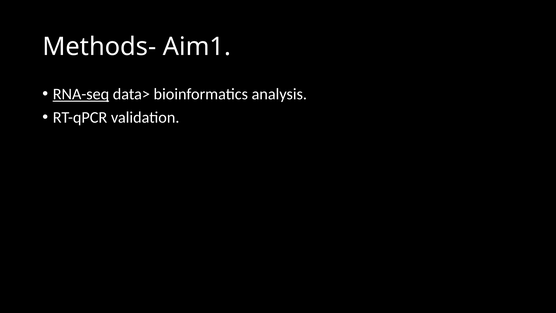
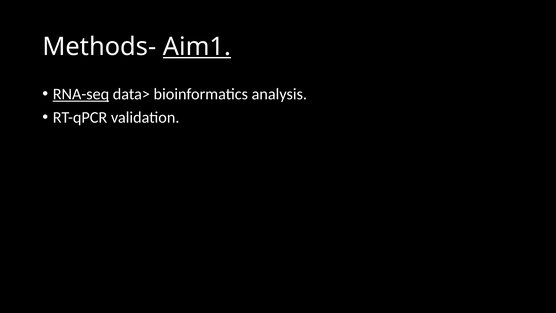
Aim1 underline: none -> present
